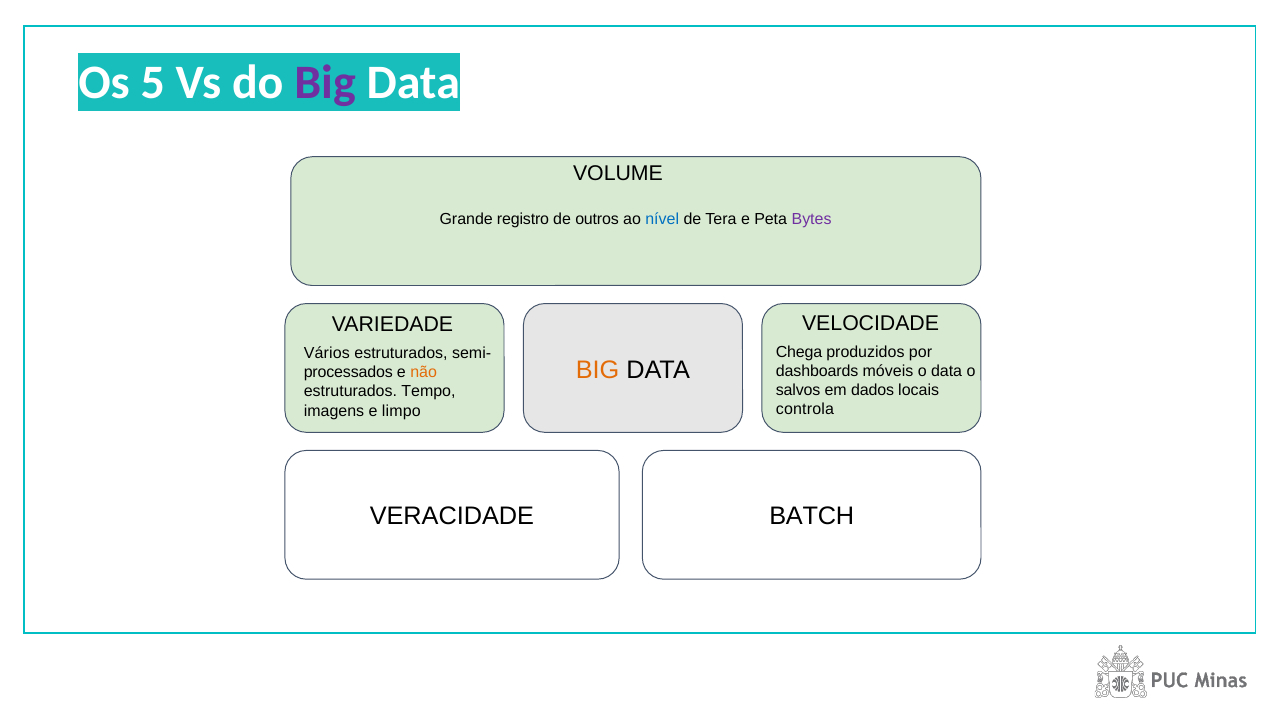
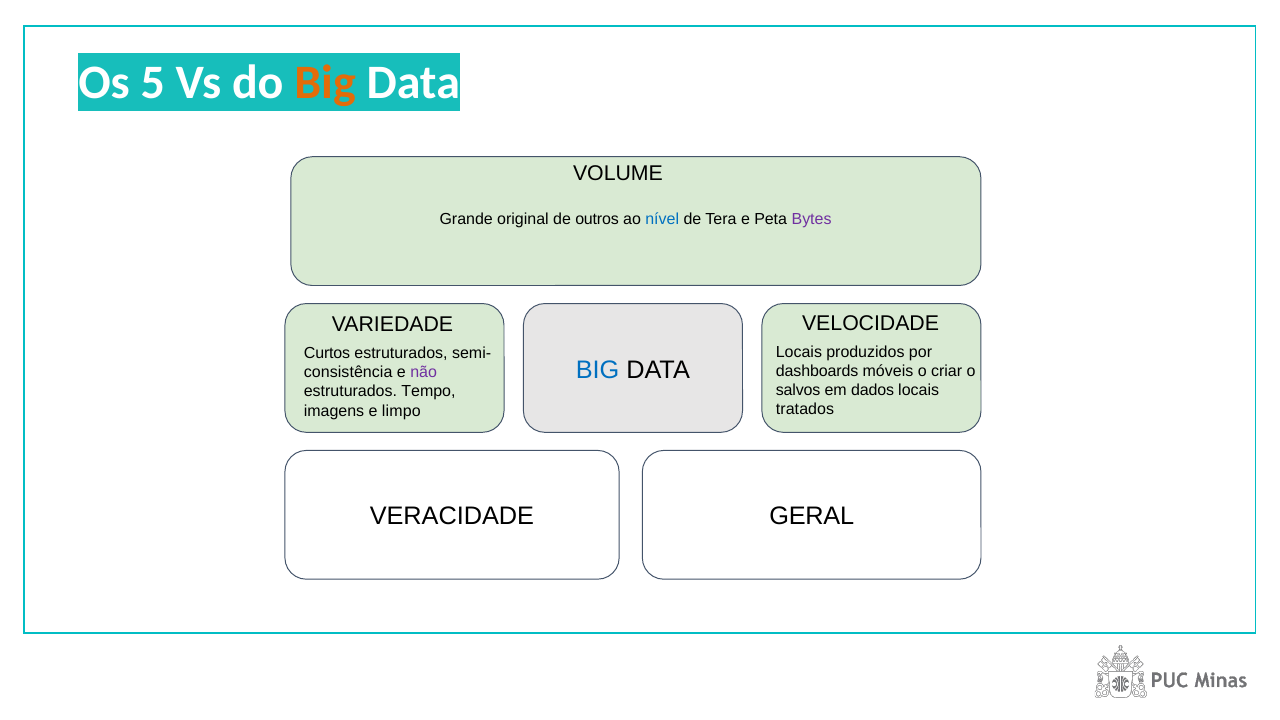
Big at (325, 83) colour: purple -> orange
registro: registro -> original
Chega at (799, 352): Chega -> Locais
Vários: Vários -> Curtos
BIG at (598, 370) colour: orange -> blue
o data: data -> criar
processados: processados -> consistência
não colour: orange -> purple
controla: controla -> tratados
BATCH: BATCH -> GERAL
